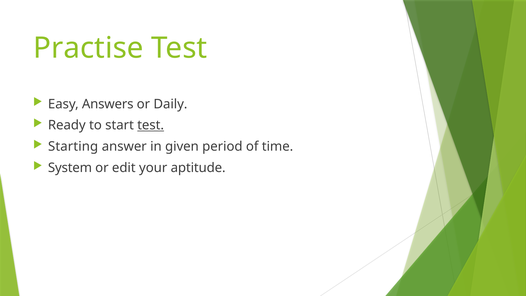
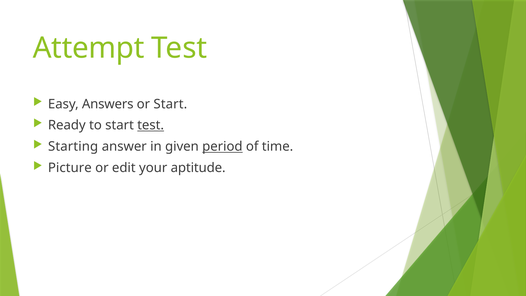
Practise: Practise -> Attempt
or Daily: Daily -> Start
period underline: none -> present
System: System -> Picture
